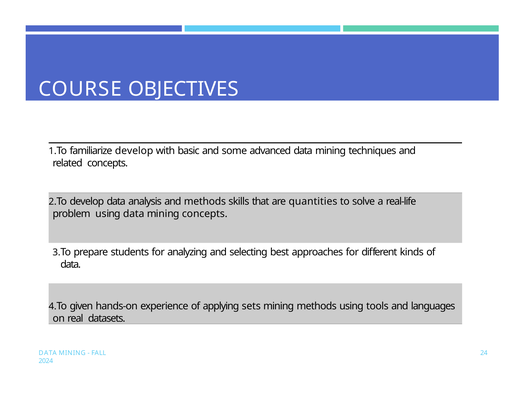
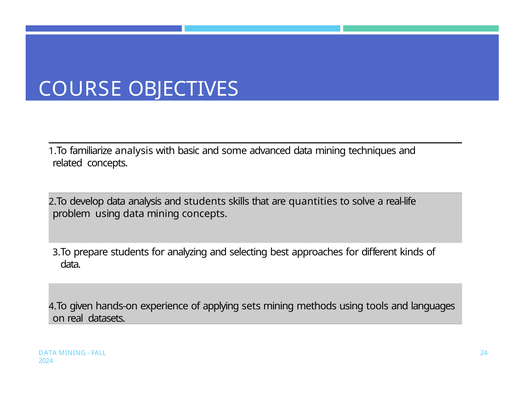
familiarize develop: develop -> analysis
and methods: methods -> students
